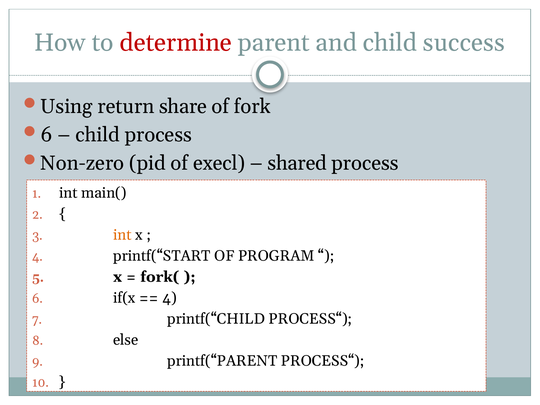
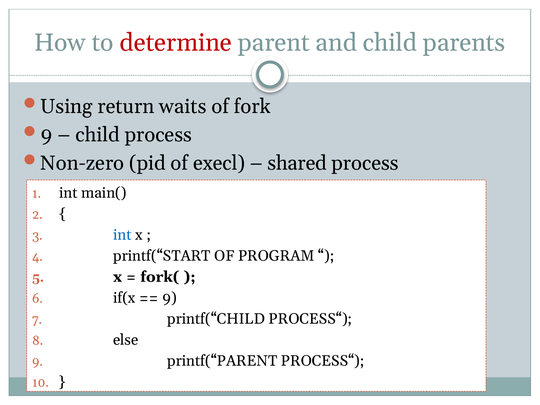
success: success -> parents
share: share -> waits
6 at (46, 135): 6 -> 9
int at (122, 235) colour: orange -> blue
4 at (170, 298): 4 -> 9
